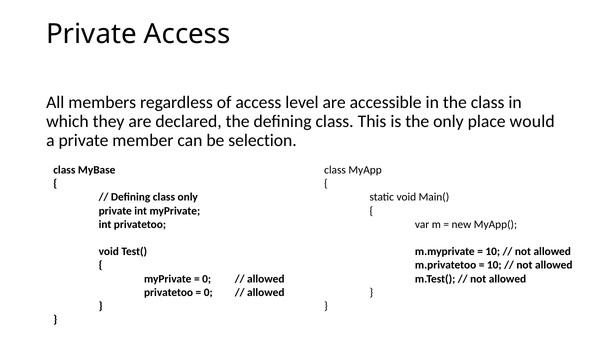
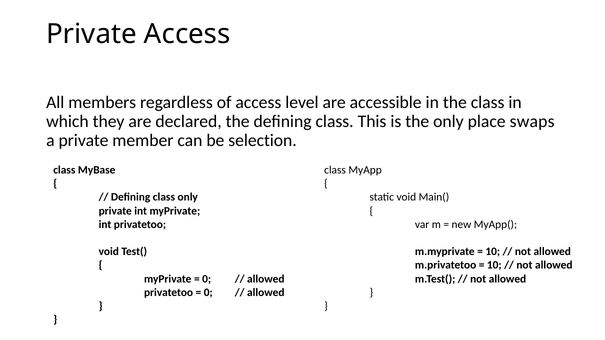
would: would -> swaps
